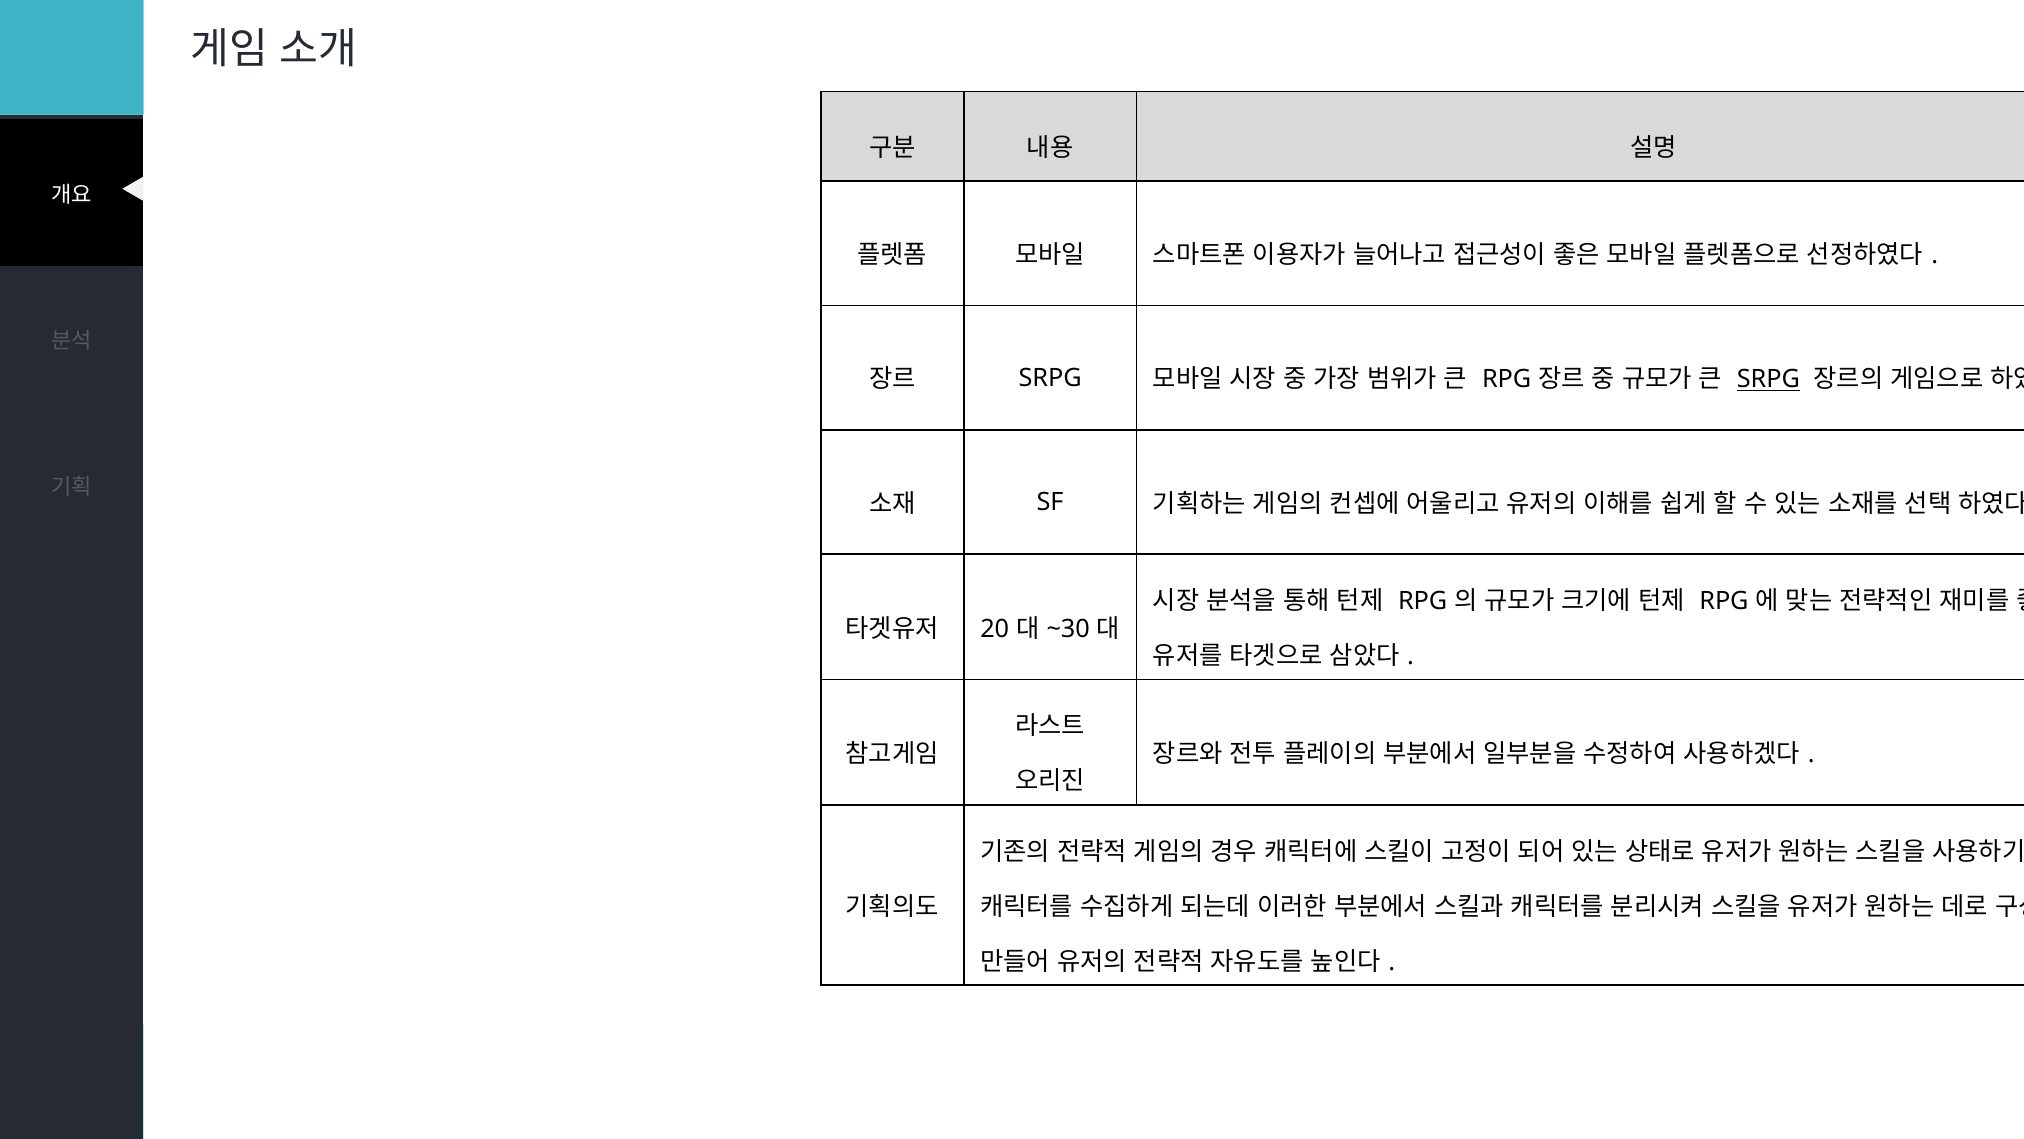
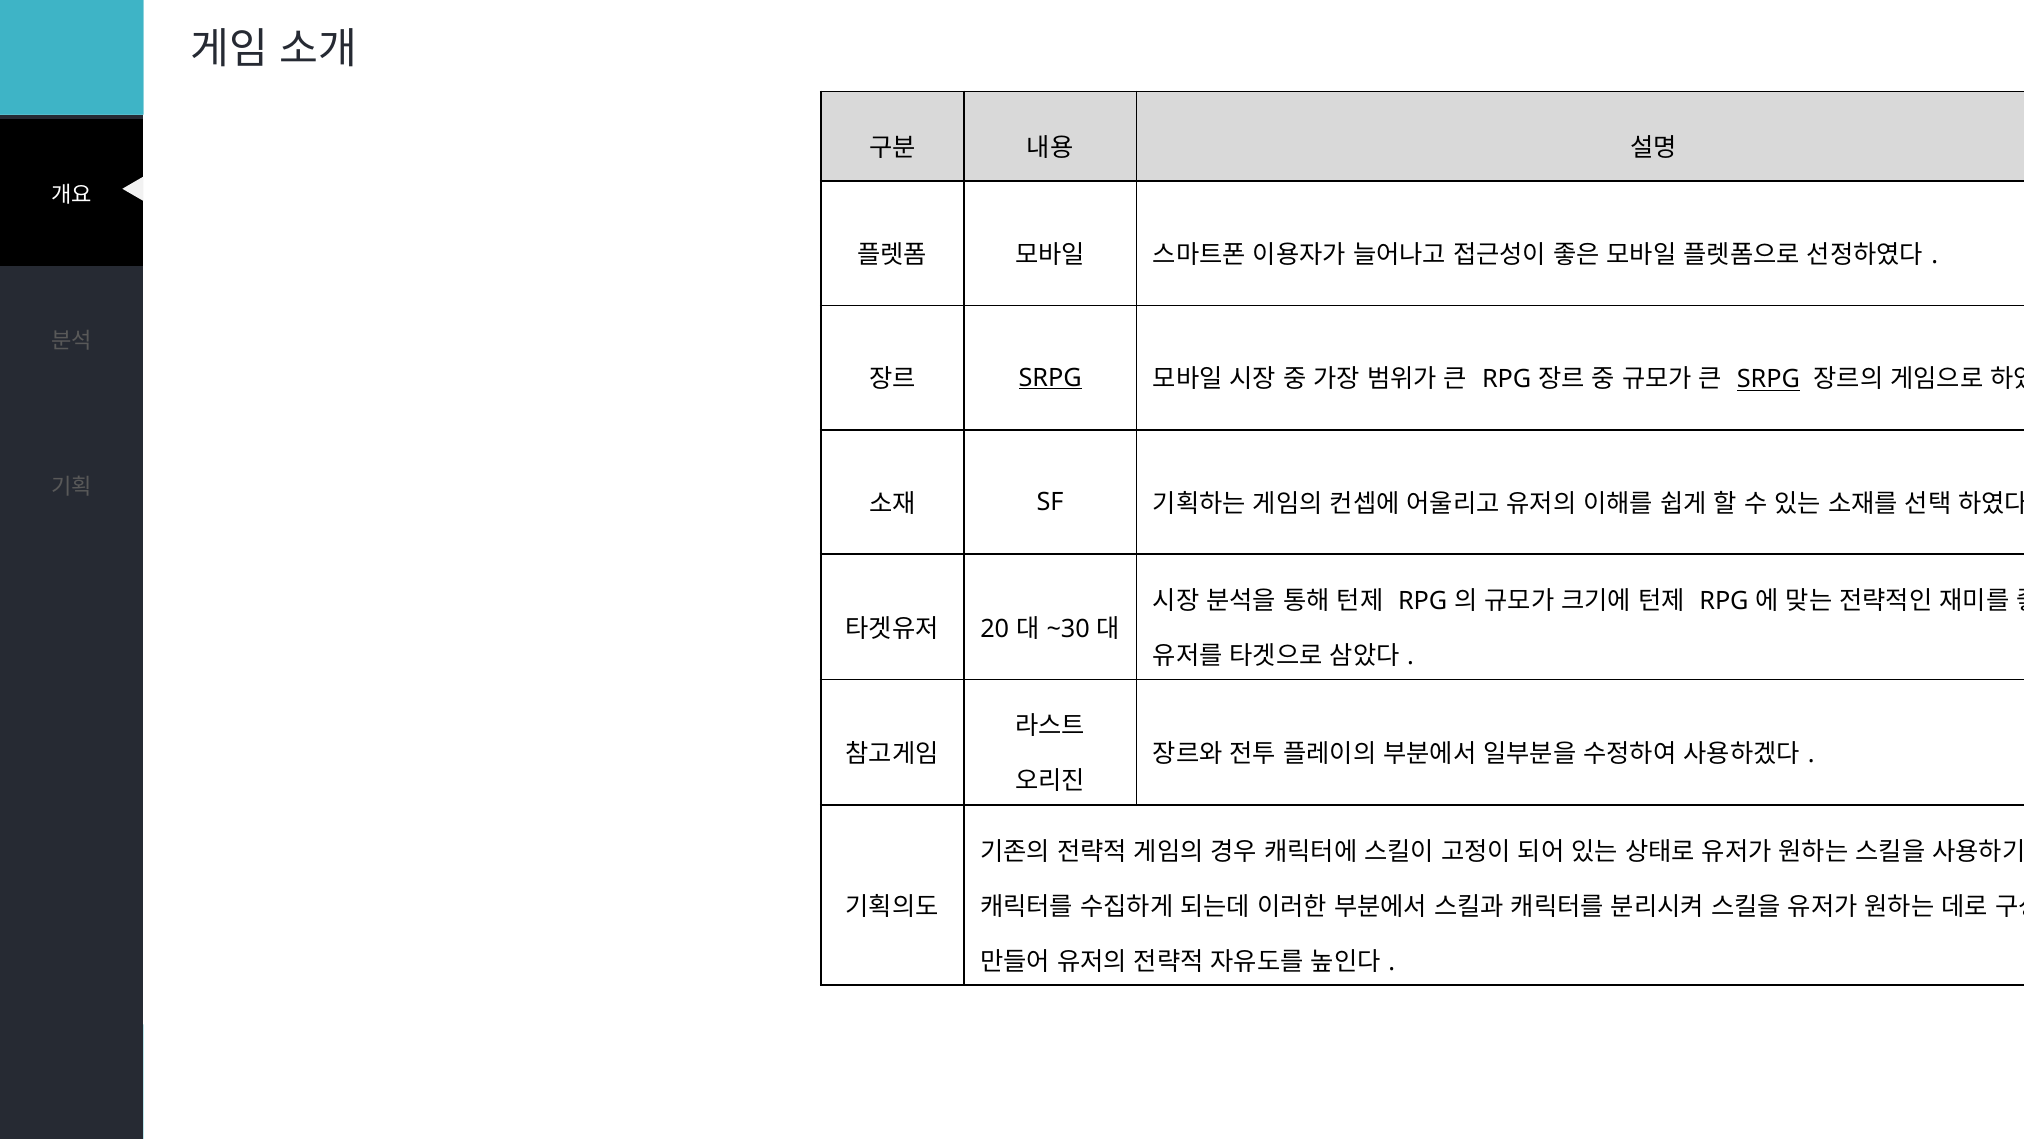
SRPG at (1050, 378) underline: none -> present
